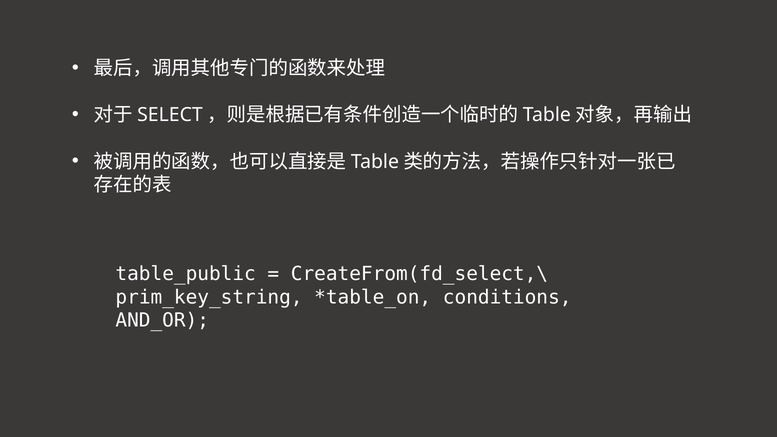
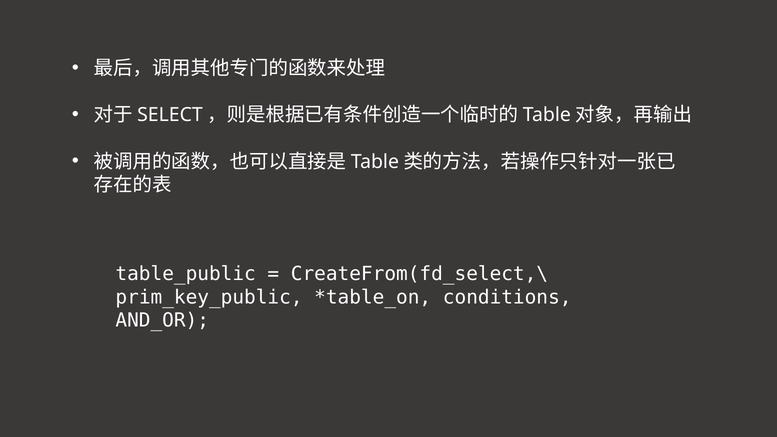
prim_key_string: prim_key_string -> prim_key_public
